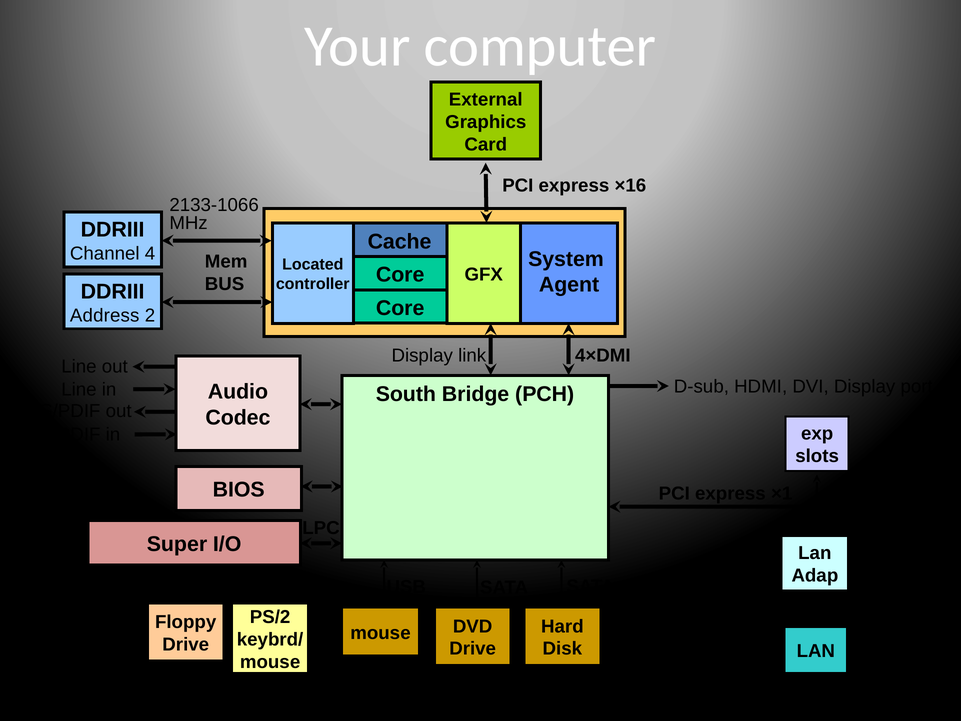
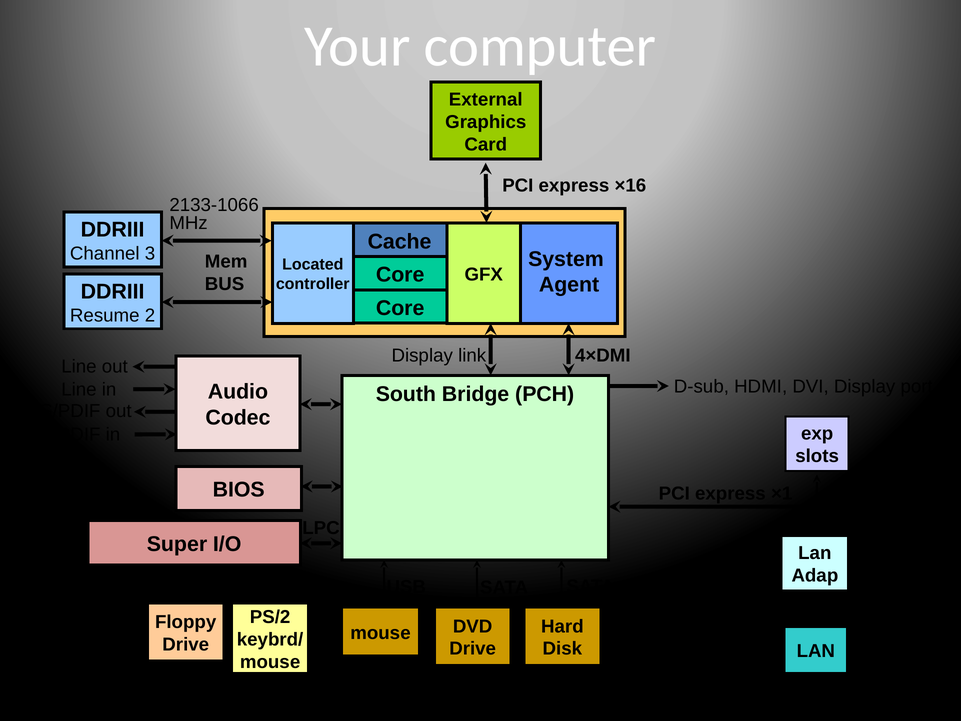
4: 4 -> 3
Address: Address -> Resume
